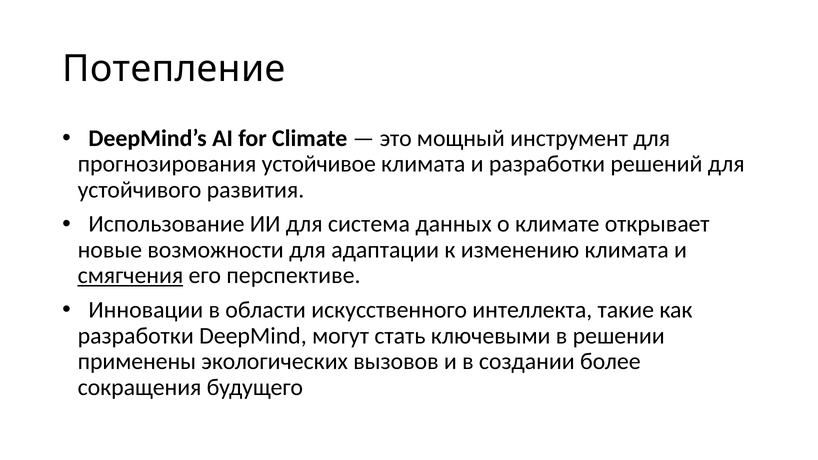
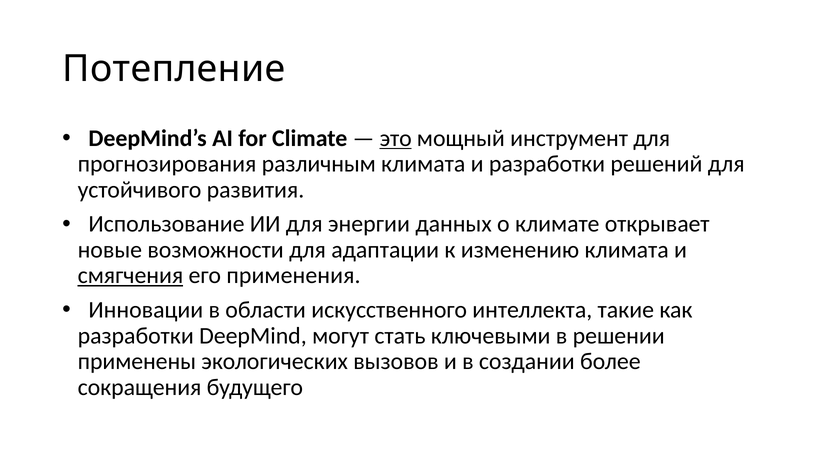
это underline: none -> present
устойчивое: устойчивое -> различным
система: система -> энергии
перспективе: перспективе -> применения
